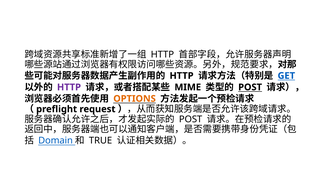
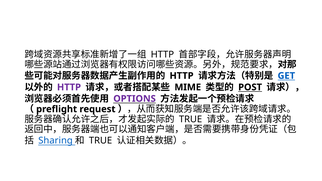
OPTIONS colour: orange -> purple
POST at (191, 119): POST -> TRUE
Domain: Domain -> Sharing
